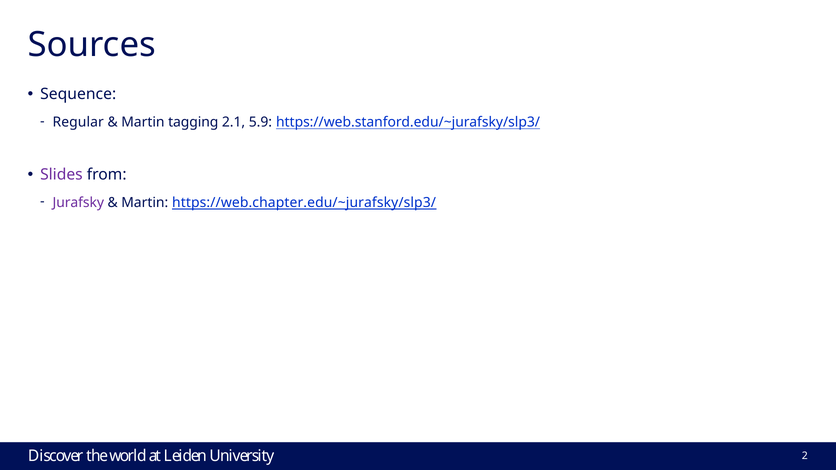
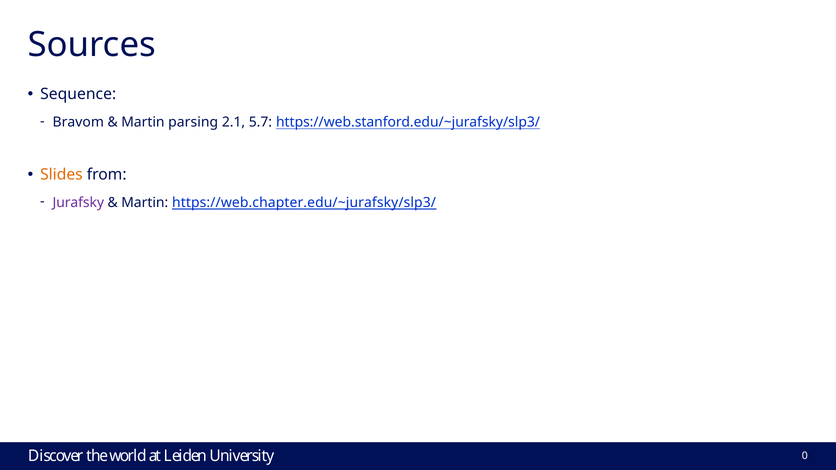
Regular: Regular -> Bravom
tagging: tagging -> parsing
5.9: 5.9 -> 5.7
Slides colour: purple -> orange
2: 2 -> 0
